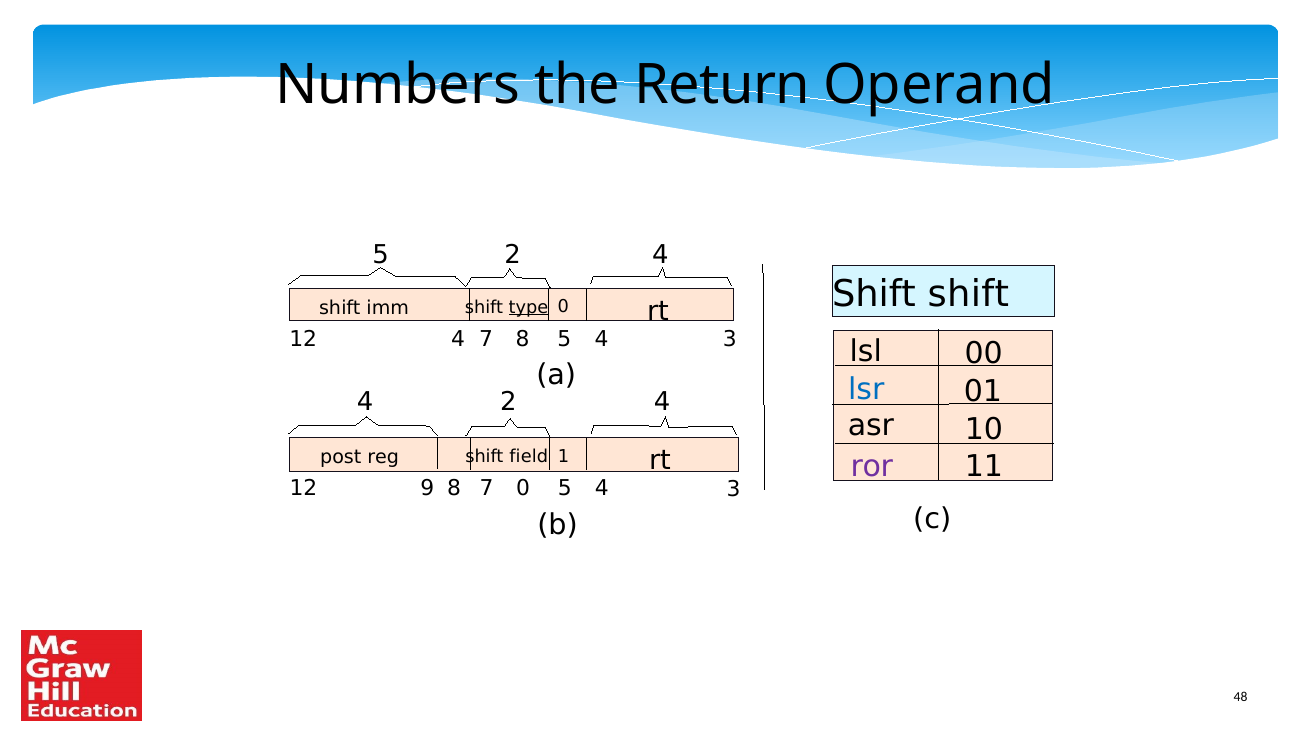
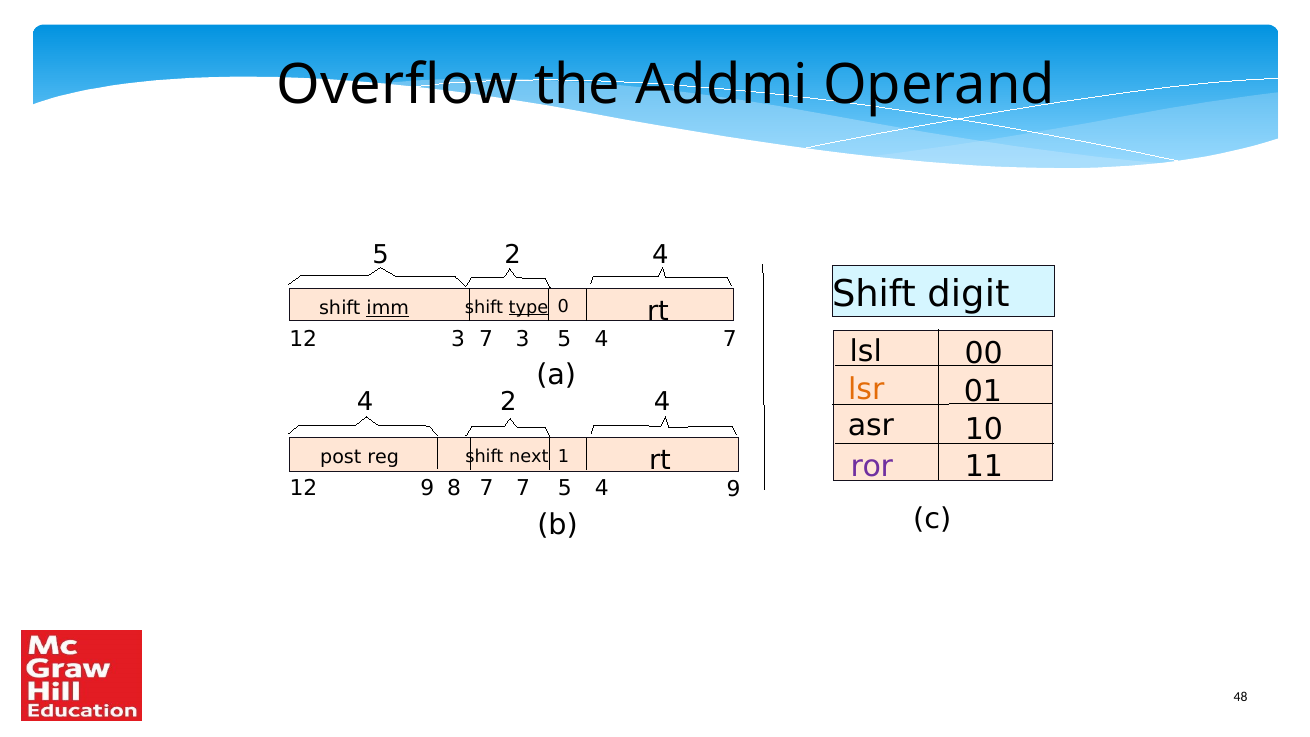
Numbers: Numbers -> Overflow
Return: Return -> Addmi
Shift shift: shift -> digit
imm underline: none -> present
12 4: 4 -> 3
7 8: 8 -> 3
3 at (730, 339): 3 -> 7
lsr colour: blue -> orange
field: field -> next
7 0: 0 -> 7
3 at (733, 489): 3 -> 9
